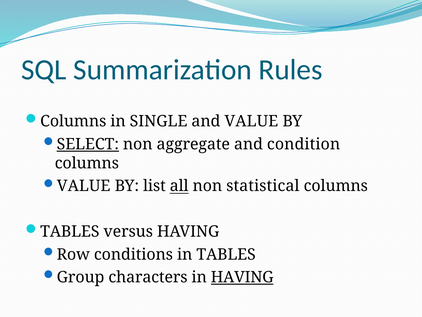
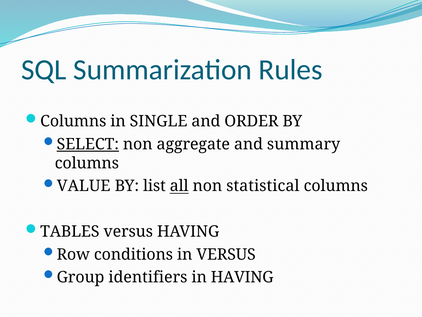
and VALUE: VALUE -> ORDER
condition: condition -> summary
in TABLES: TABLES -> VERSUS
characters: characters -> identifiers
HAVING at (242, 277) underline: present -> none
